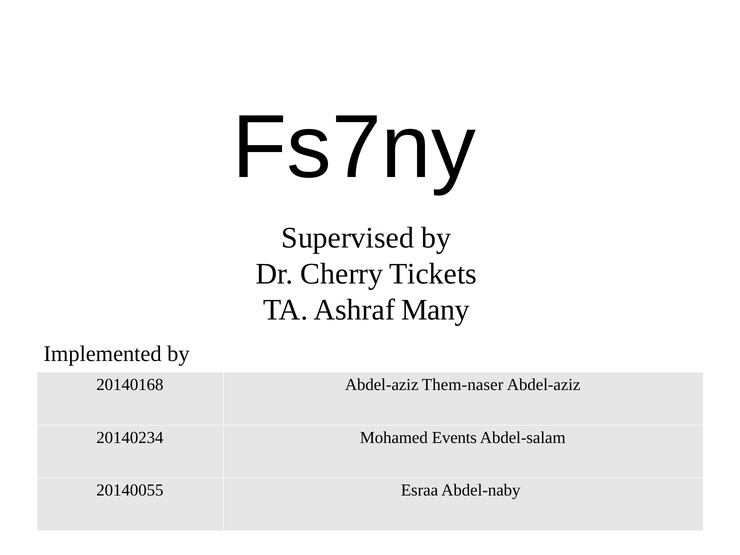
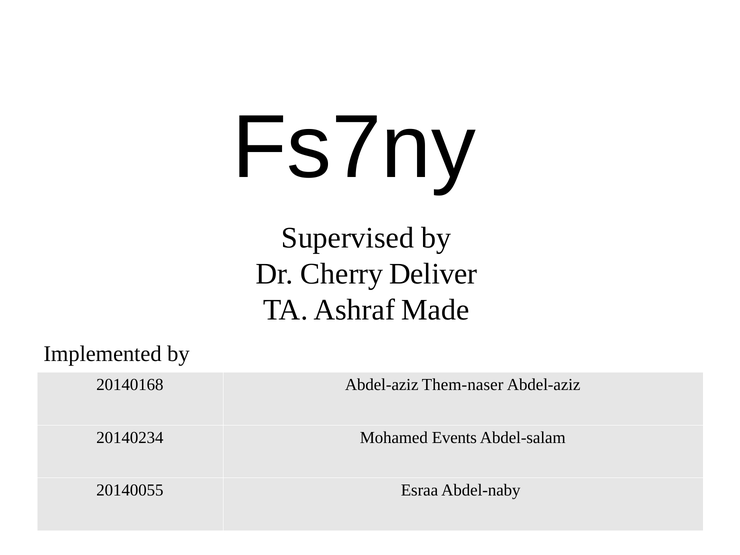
Tickets: Tickets -> Deliver
Many: Many -> Made
